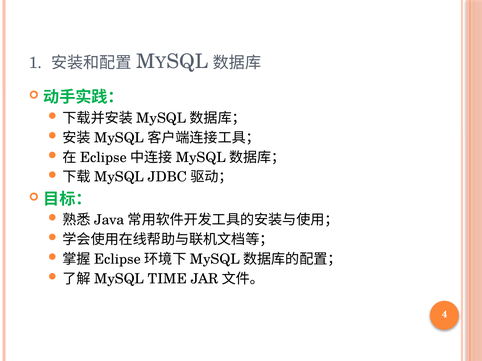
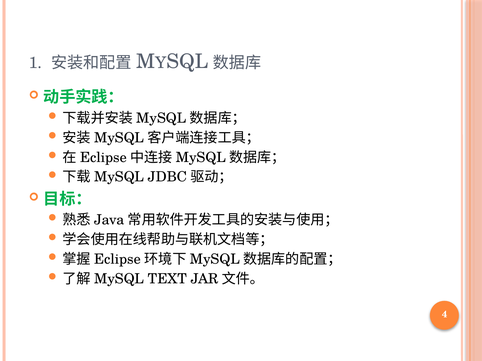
TIME: TIME -> TEXT
